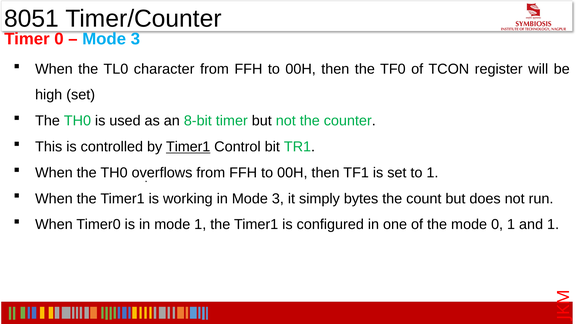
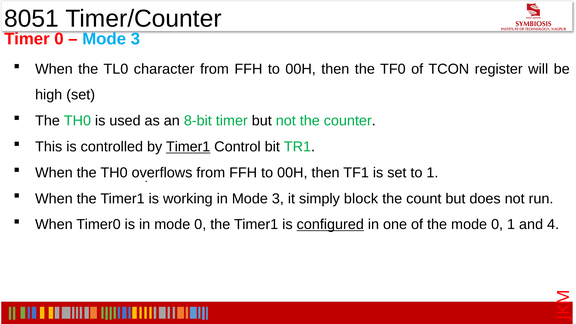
bytes: bytes -> block
in mode 1: 1 -> 0
configured underline: none -> present
and 1: 1 -> 4
